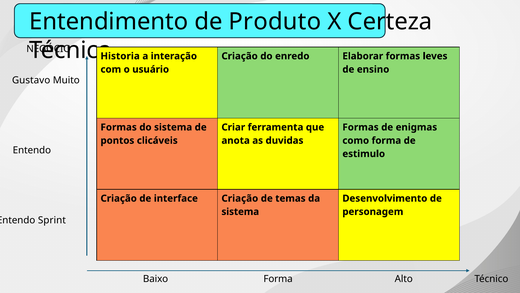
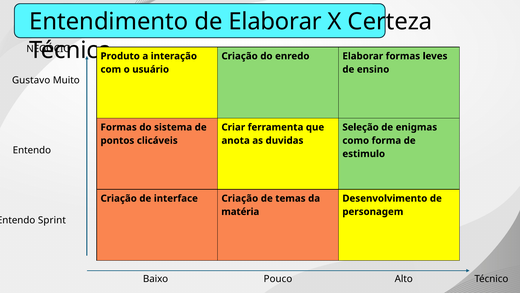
de Produto: Produto -> Elaborar
Historia: Historia -> Produto
Formas at (361, 127): Formas -> Seleção
sistema at (240, 211): sistema -> matéria
Baixo Forma: Forma -> Pouco
